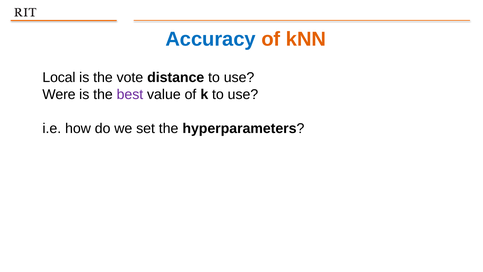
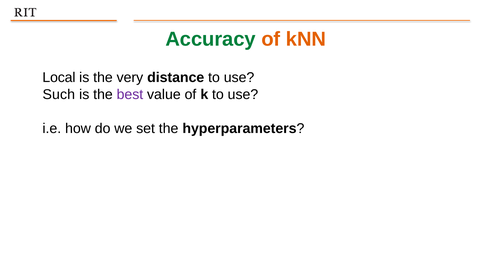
Accuracy colour: blue -> green
vote: vote -> very
Were: Were -> Such
